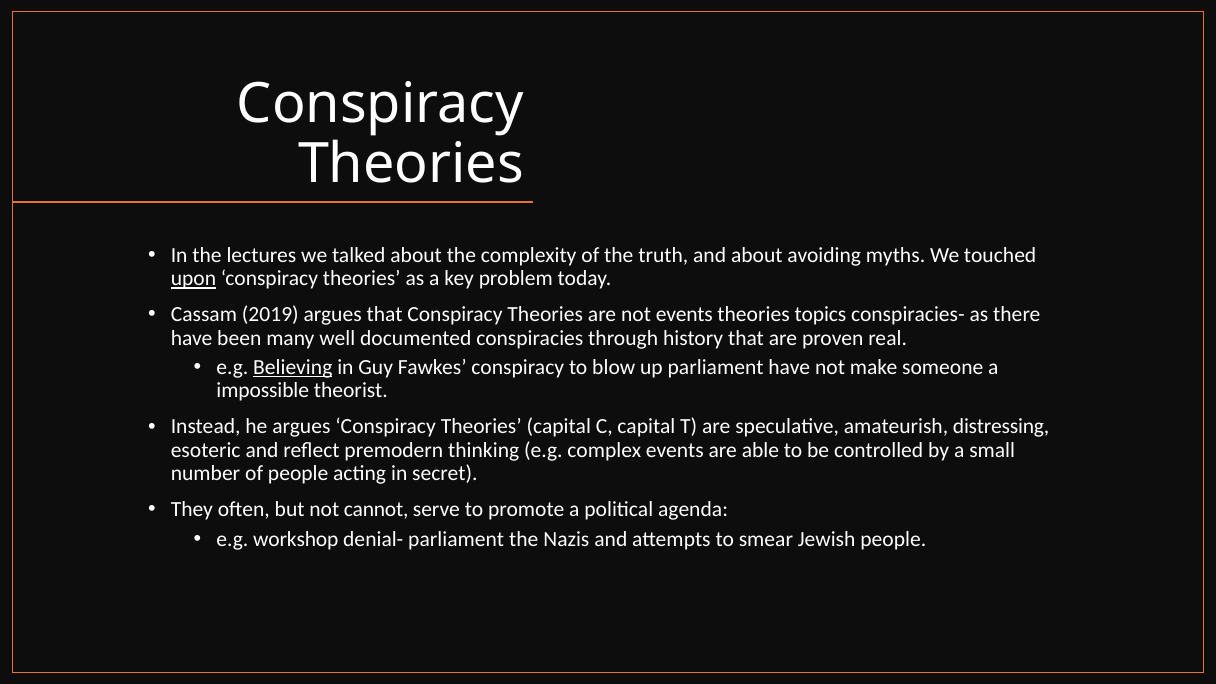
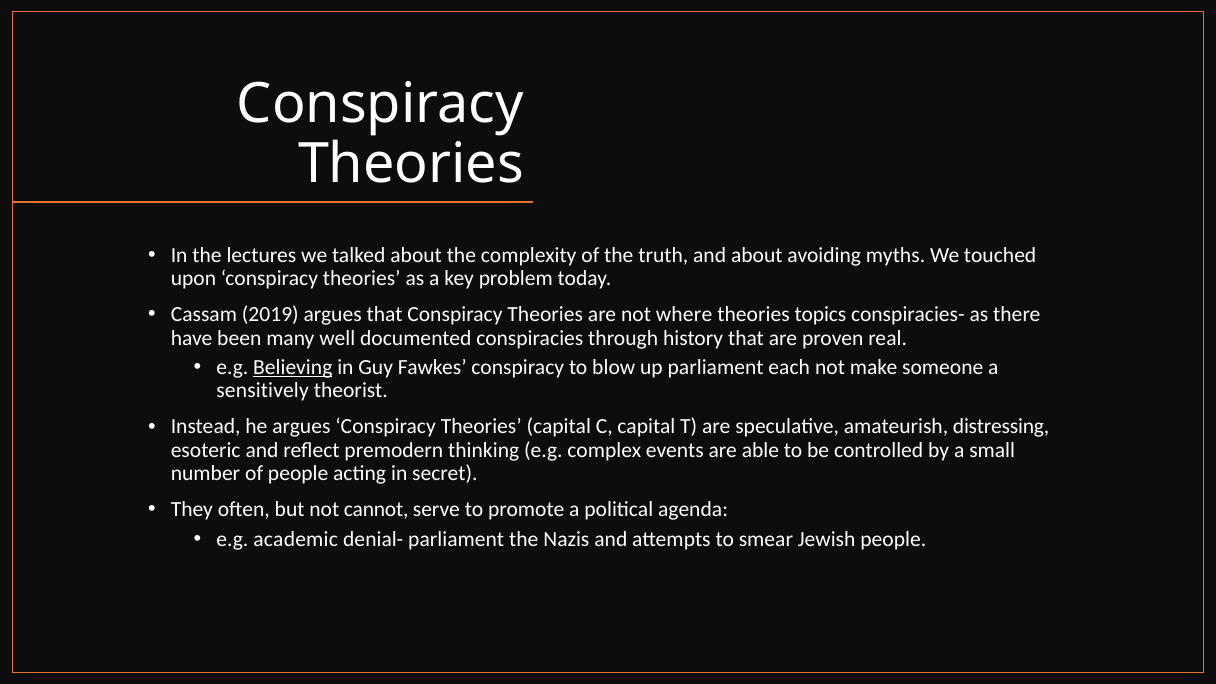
upon underline: present -> none
not events: events -> where
parliament have: have -> each
impossible: impossible -> sensitively
workshop: workshop -> academic
